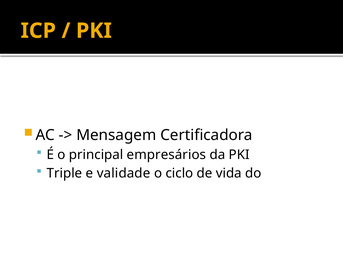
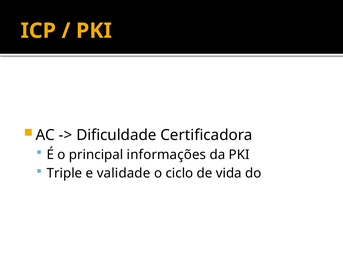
Mensagem: Mensagem -> Dificuldade
empresários: empresários -> informações
